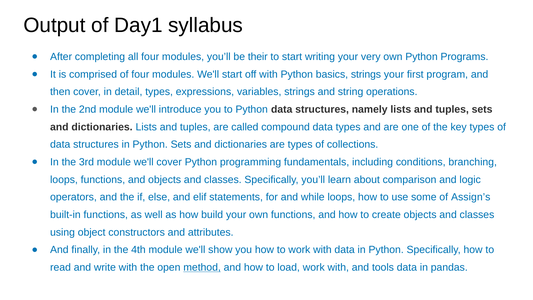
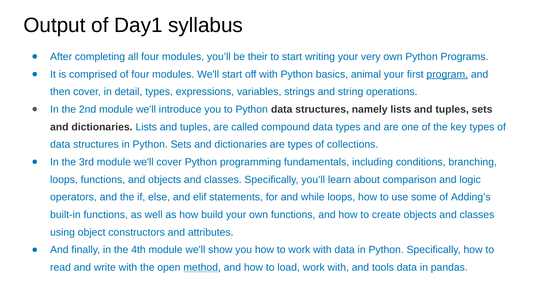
basics strings: strings -> animal
program underline: none -> present
Assign’s: Assign’s -> Adding’s
